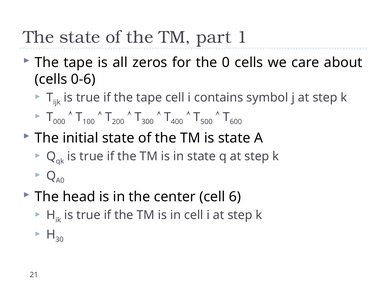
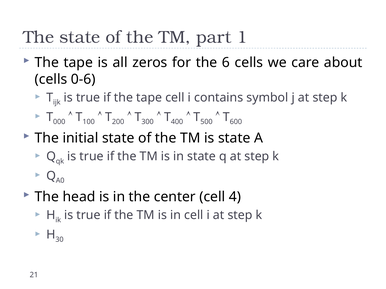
0: 0 -> 6
6: 6 -> 4
